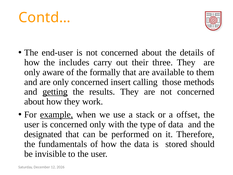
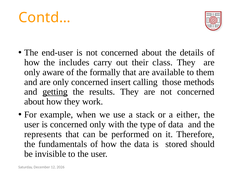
three: three -> class
example underline: present -> none
offset: offset -> either
designated: designated -> represents
